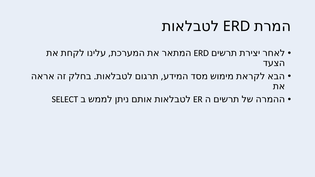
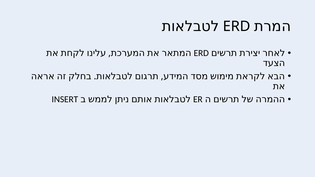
SELECT: SELECT -> INSERT
